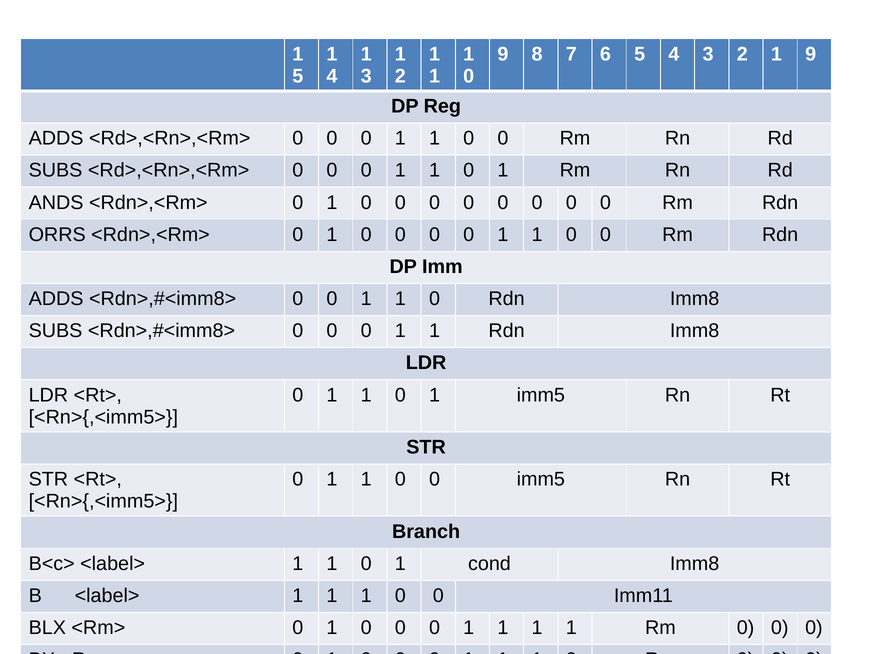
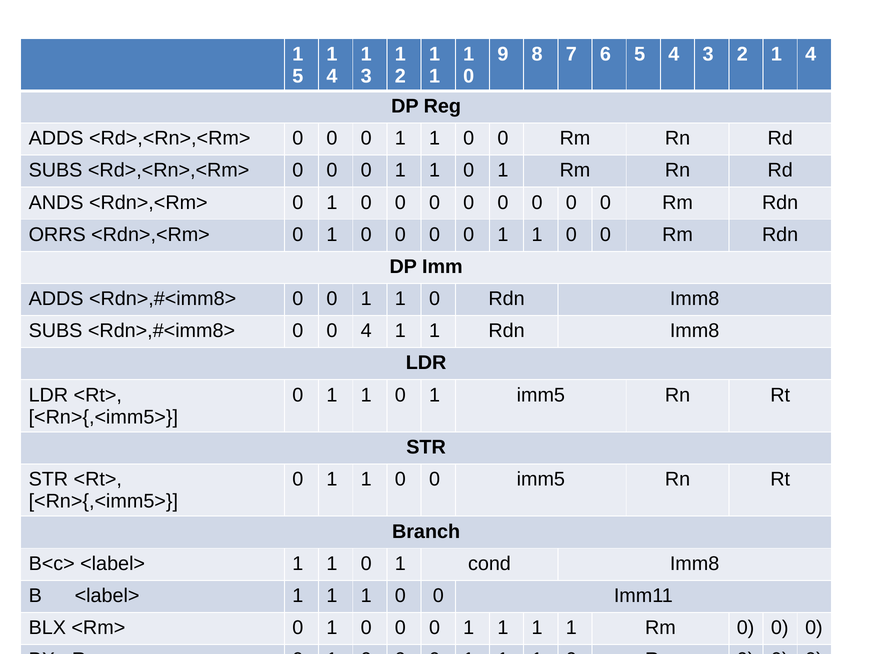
2 1 9: 9 -> 4
0 at (366, 331): 0 -> 4
